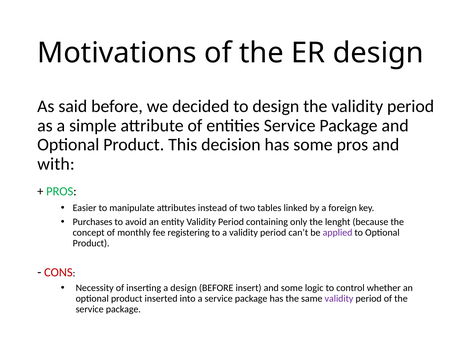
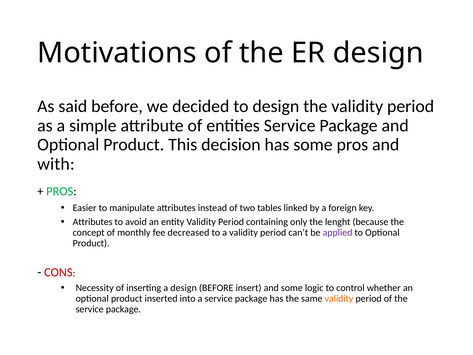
Purchases at (93, 222): Purchases -> Attributes
registering: registering -> decreased
validity at (339, 298) colour: purple -> orange
